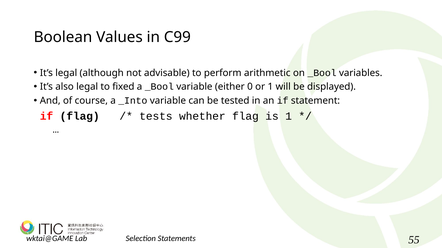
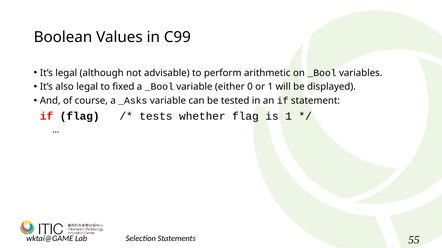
_Into: _Into -> _Asks
